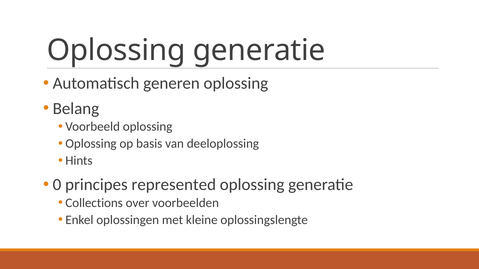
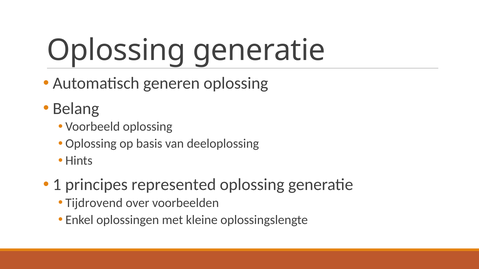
0: 0 -> 1
Collections: Collections -> Tijdrovend
